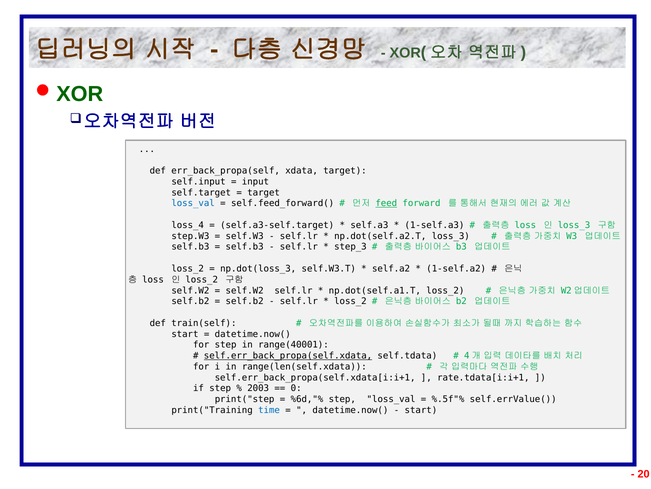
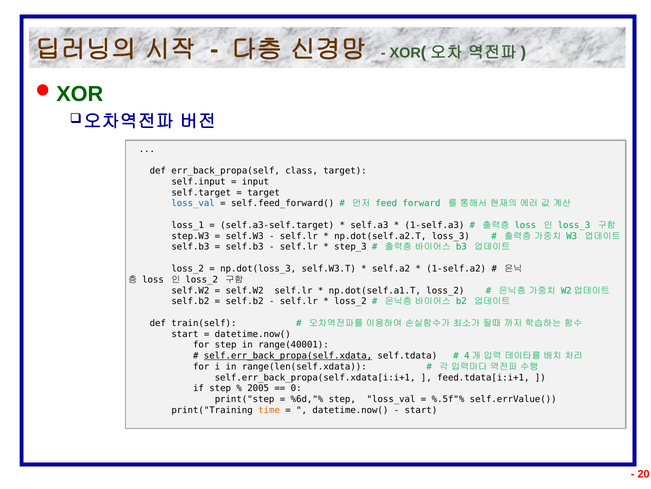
xdata: xdata -> class
feed underline: present -> none
loss_4: loss_4 -> loss_1
rate.tdata[i:i+1: rate.tdata[i:i+1 -> feed.tdata[i:i+1
2003: 2003 -> 2005
time colour: blue -> orange
